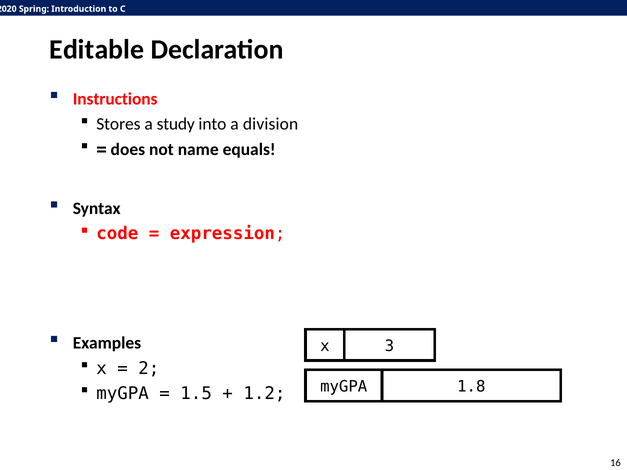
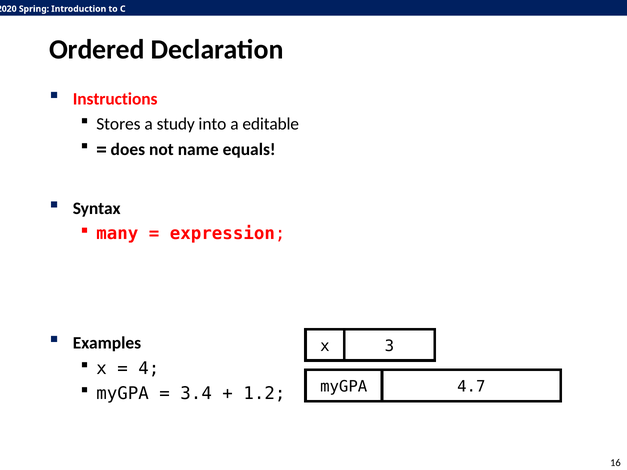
Editable: Editable -> Ordered
division: division -> editable
code: code -> many
2: 2 -> 4
1.8: 1.8 -> 4.7
1.5: 1.5 -> 3.4
